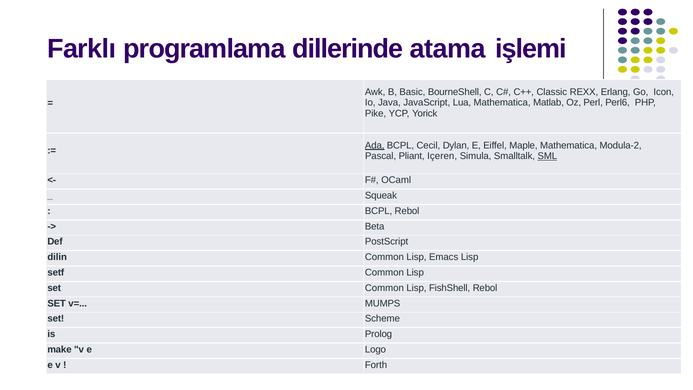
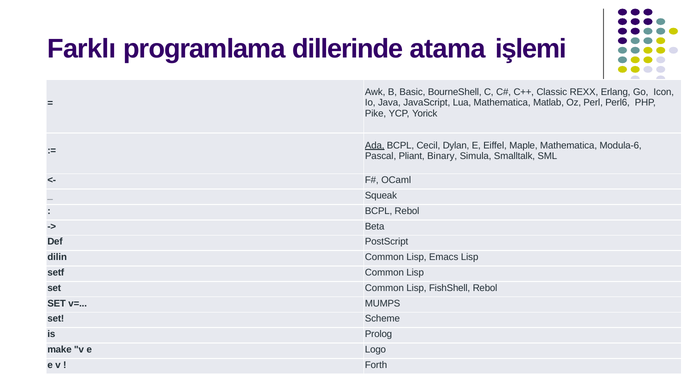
Modula-2: Modula-2 -> Modula-6
Içeren: Içeren -> Binary
SML underline: present -> none
